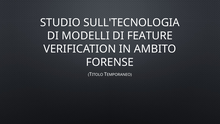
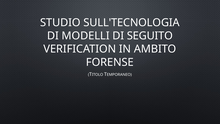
FEATURE: FEATURE -> SEGUITO
